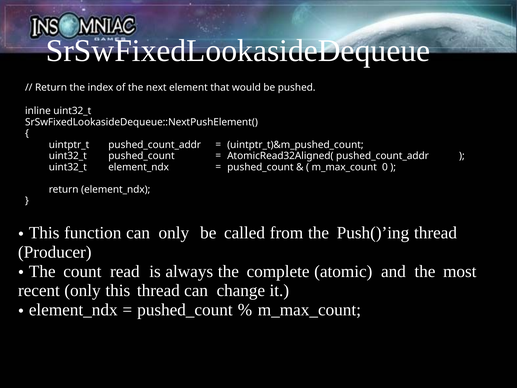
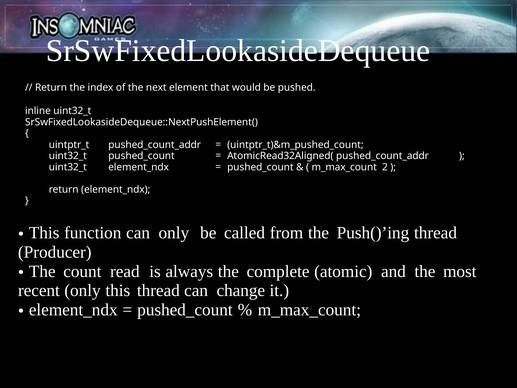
0: 0 -> 2
